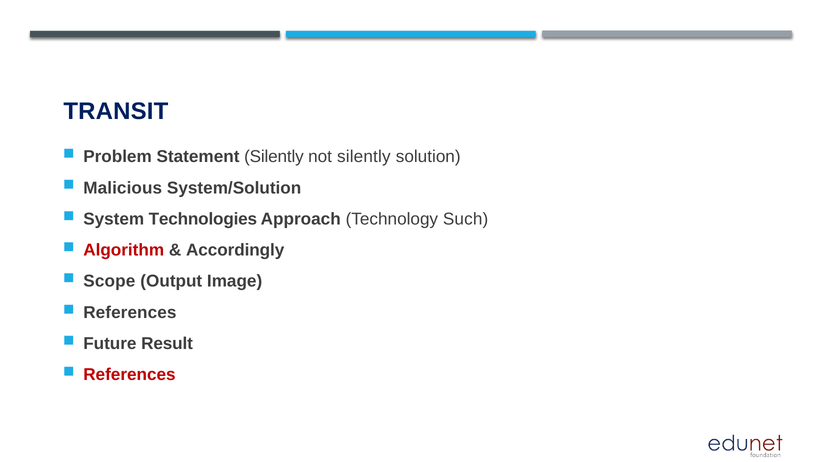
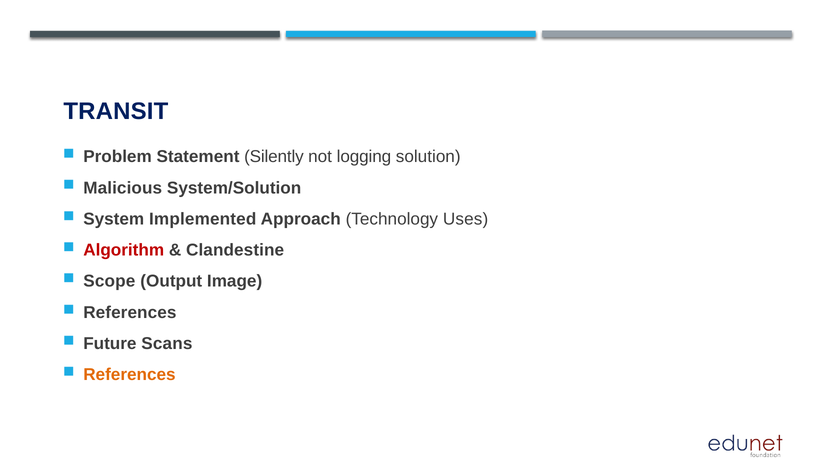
not silently: silently -> logging
Technologies: Technologies -> Implemented
Such: Such -> Uses
Accordingly: Accordingly -> Clandestine
Result: Result -> Scans
References at (129, 375) colour: red -> orange
